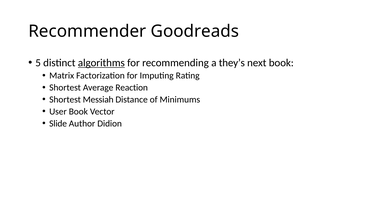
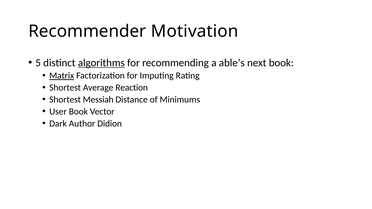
Goodreads: Goodreads -> Motivation
they’s: they’s -> able’s
Matrix underline: none -> present
Slide: Slide -> Dark
